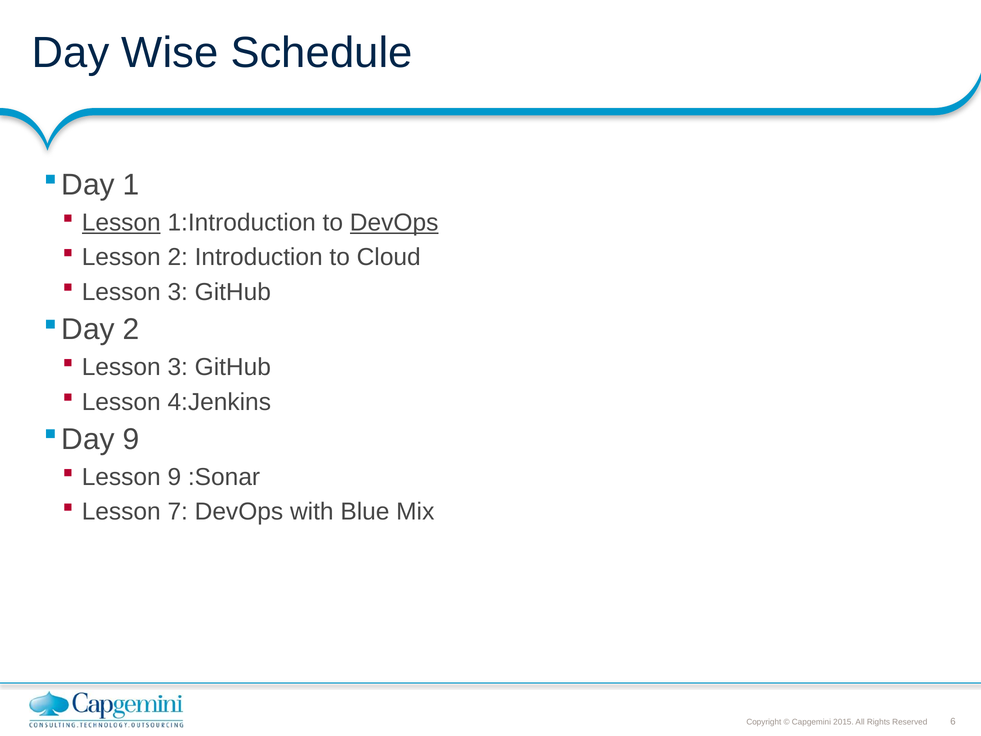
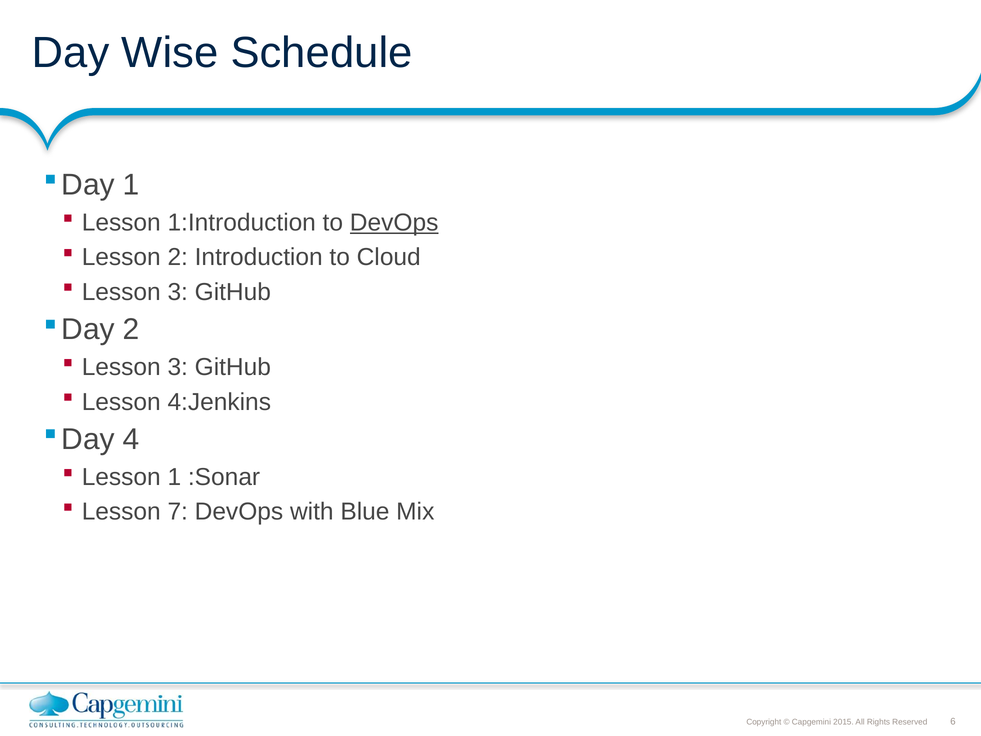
Lesson at (121, 223) underline: present -> none
9 at (131, 439): 9 -> 4
Lesson 9: 9 -> 1
